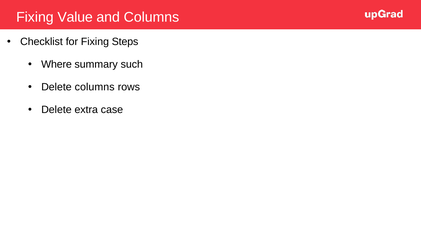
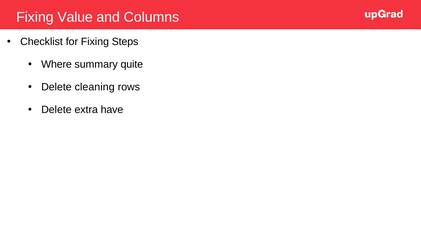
such: such -> quite
Delete columns: columns -> cleaning
case: case -> have
